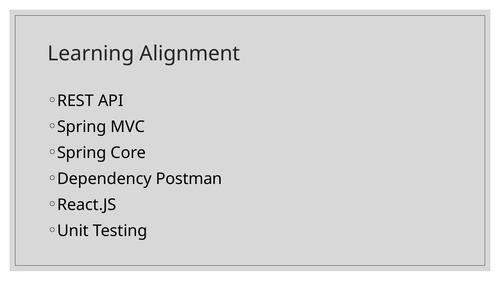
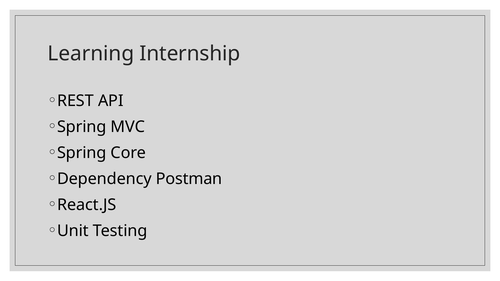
Alignment: Alignment -> Internship
